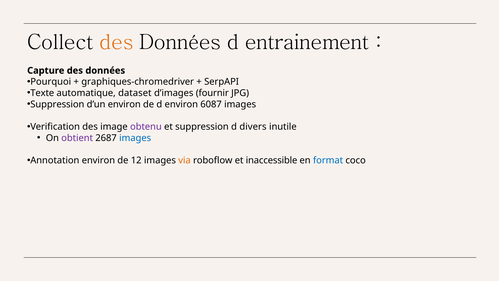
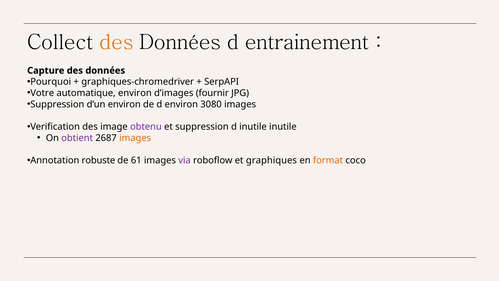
Texte: Texte -> Votre
automatique dataset: dataset -> environ
6087: 6087 -> 3080
d divers: divers -> inutile
images at (135, 138) colour: blue -> orange
Annotation environ: environ -> robuste
12: 12 -> 61
via colour: orange -> purple
inaccessible: inaccessible -> graphiques
format colour: blue -> orange
